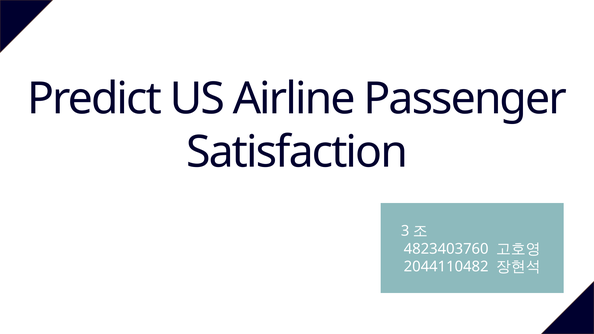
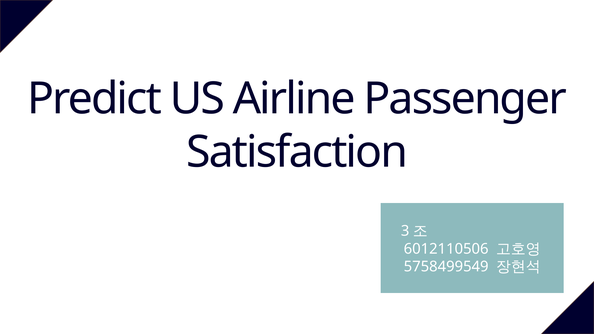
4823403760: 4823403760 -> 6012110506
2044110482: 2044110482 -> 5758499549
